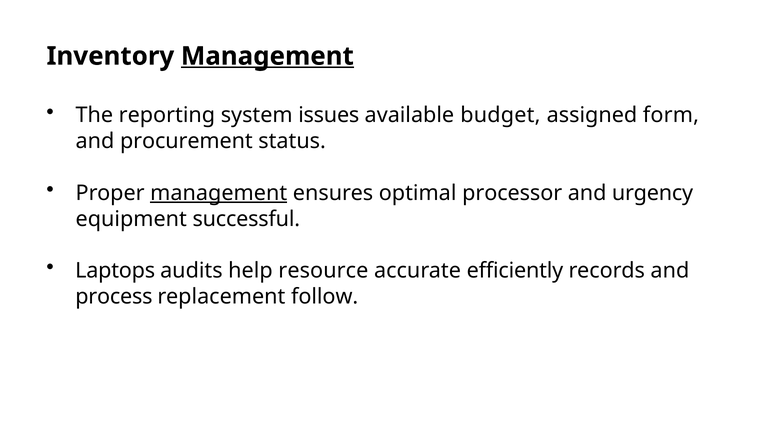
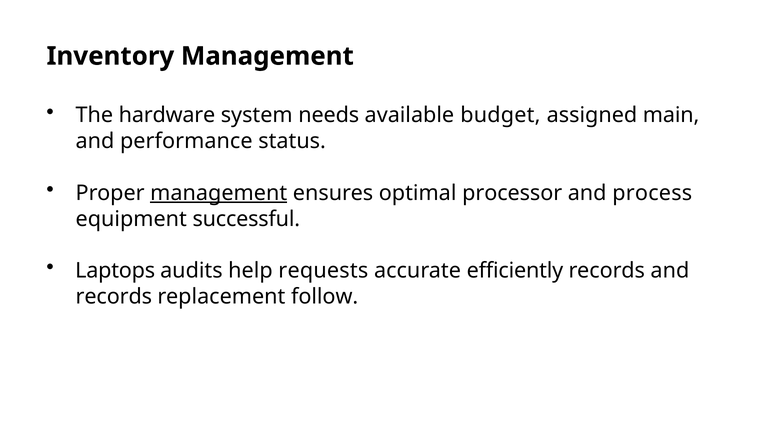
Management at (267, 56) underline: present -> none
reporting: reporting -> hardware
issues: issues -> needs
form: form -> main
procurement: procurement -> performance
urgency: urgency -> process
resource: resource -> requests
process at (114, 297): process -> records
